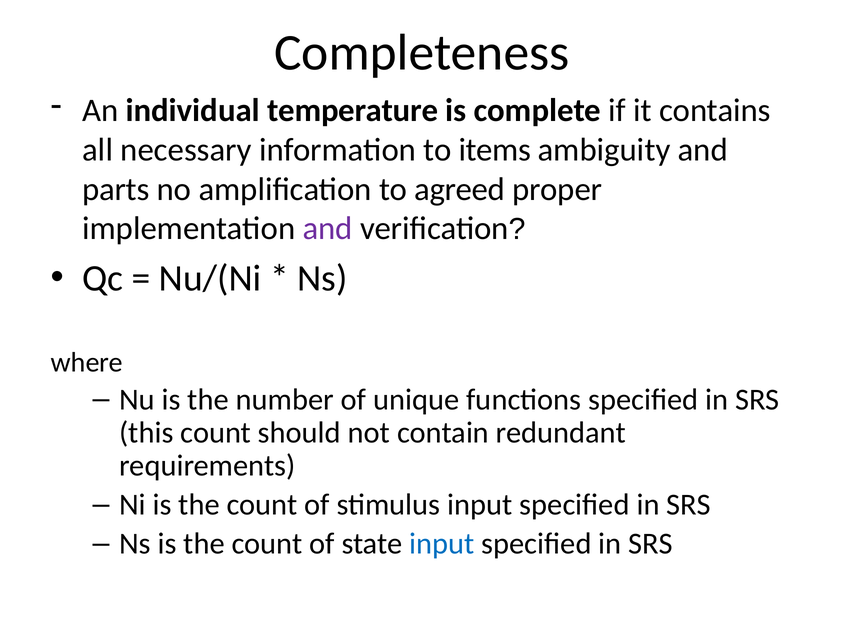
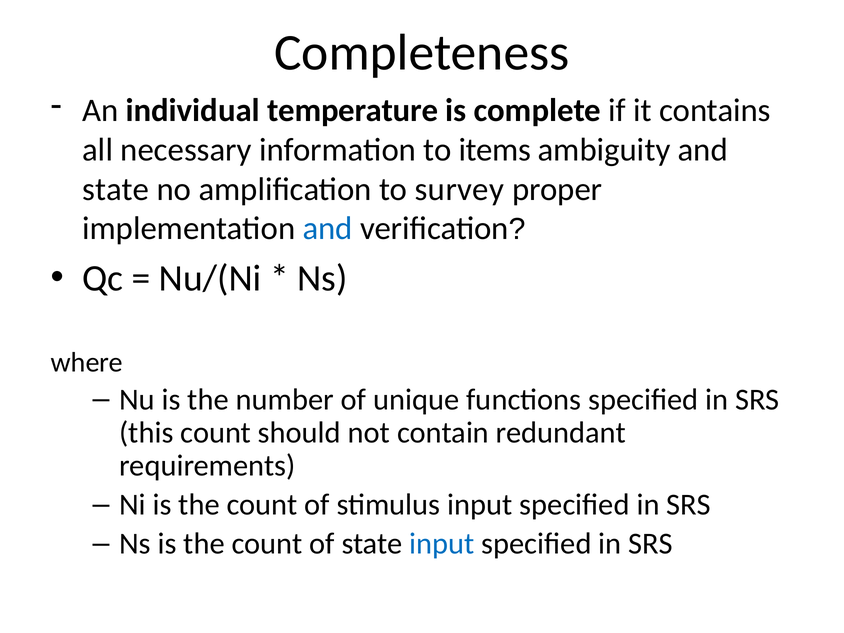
parts at (116, 189): parts -> state
agreed: agreed -> survey
and at (328, 228) colour: purple -> blue
